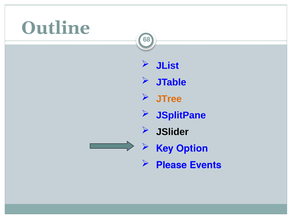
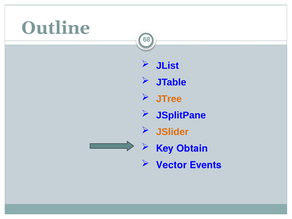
JSlider colour: black -> orange
Option: Option -> Obtain
Please: Please -> Vector
